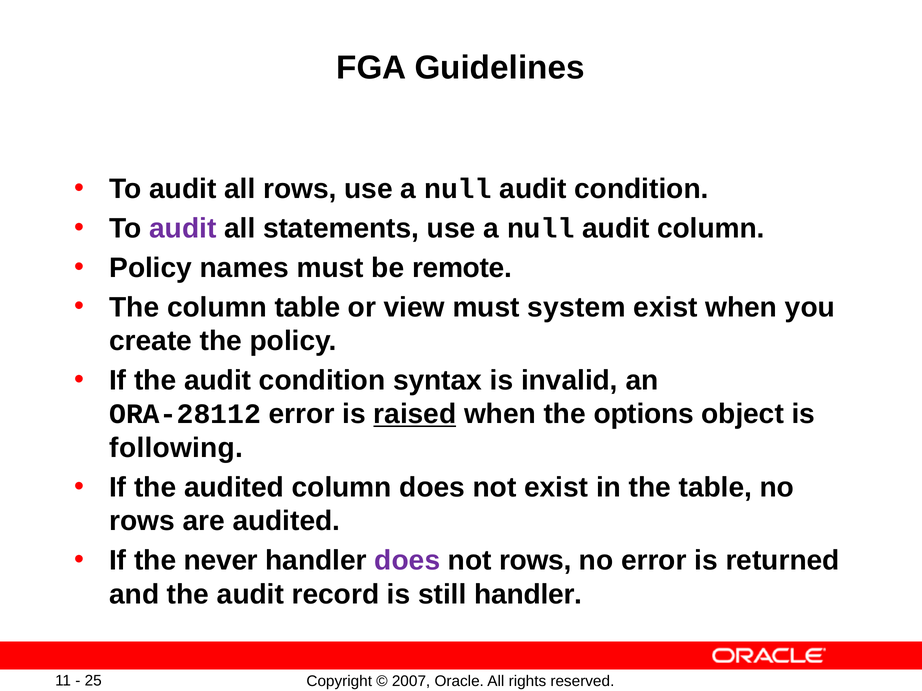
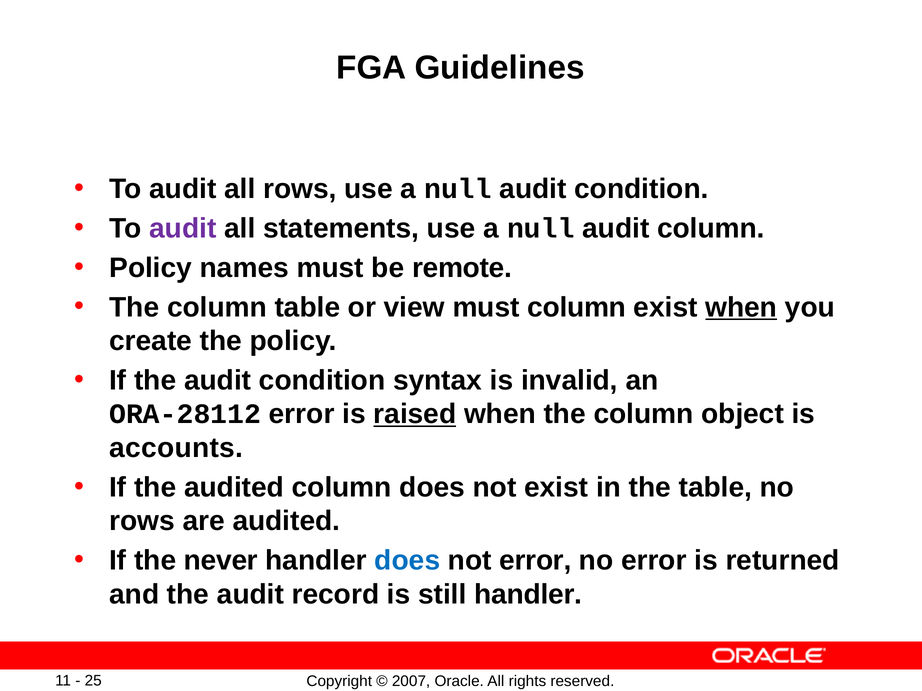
must system: system -> column
when at (741, 307) underline: none -> present
when the options: options -> column
following: following -> accounts
does at (407, 561) colour: purple -> blue
not rows: rows -> error
